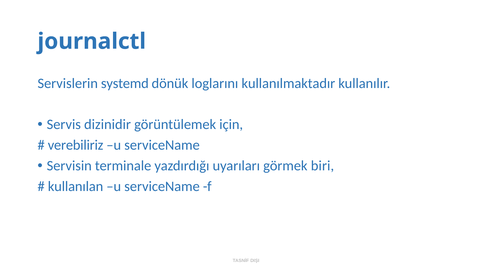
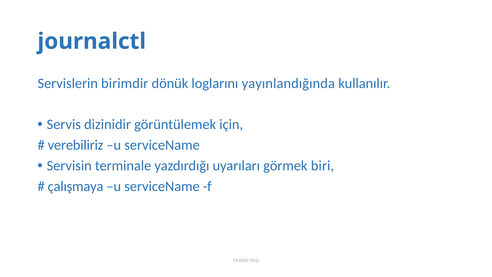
systemd: systemd -> birimdir
kullanılmaktadır: kullanılmaktadır -> yayınlandığında
kullanılan: kullanılan -> çalışmaya
